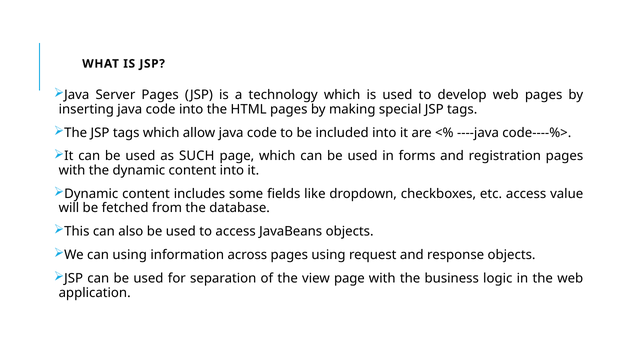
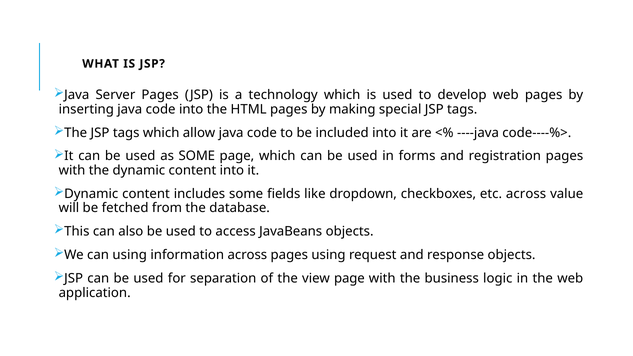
as SUCH: SUCH -> SOME
etc access: access -> across
